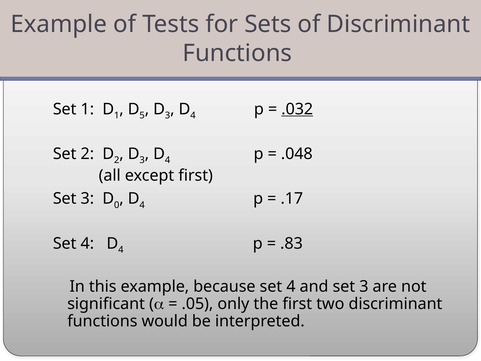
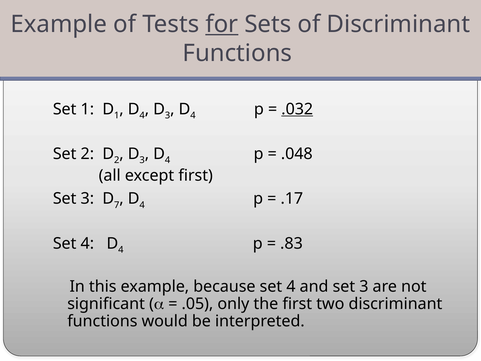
for underline: none -> present
5 at (142, 115): 5 -> 4
0: 0 -> 7
